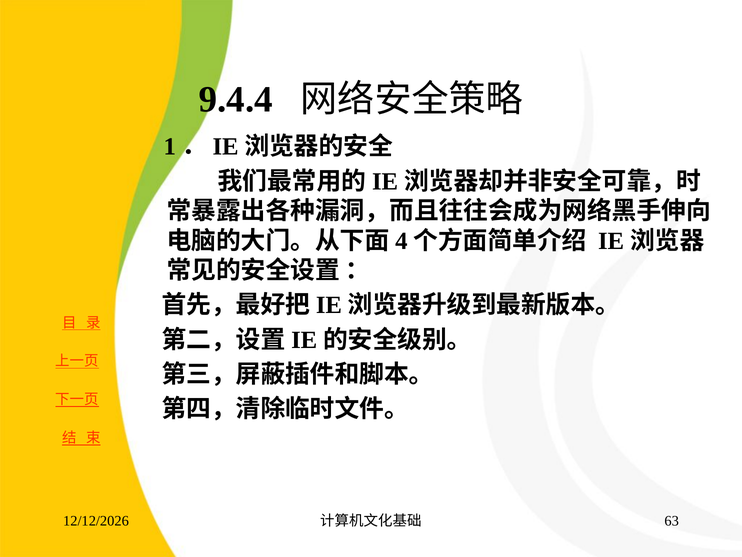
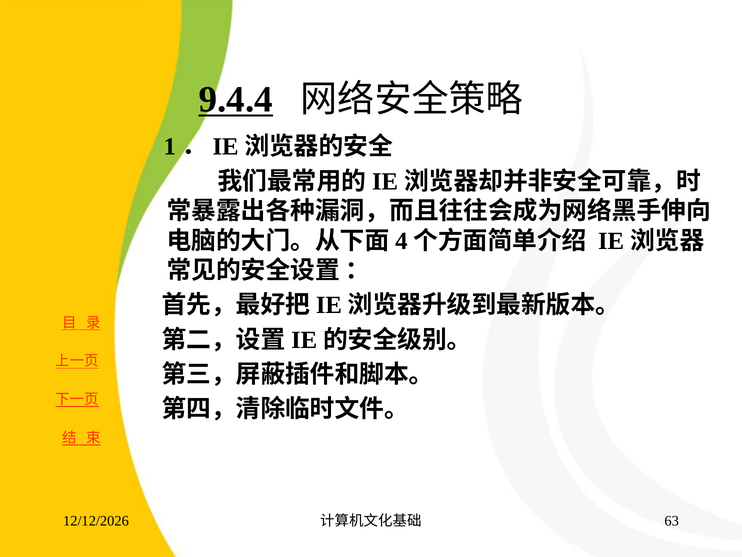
9.4.4 underline: none -> present
